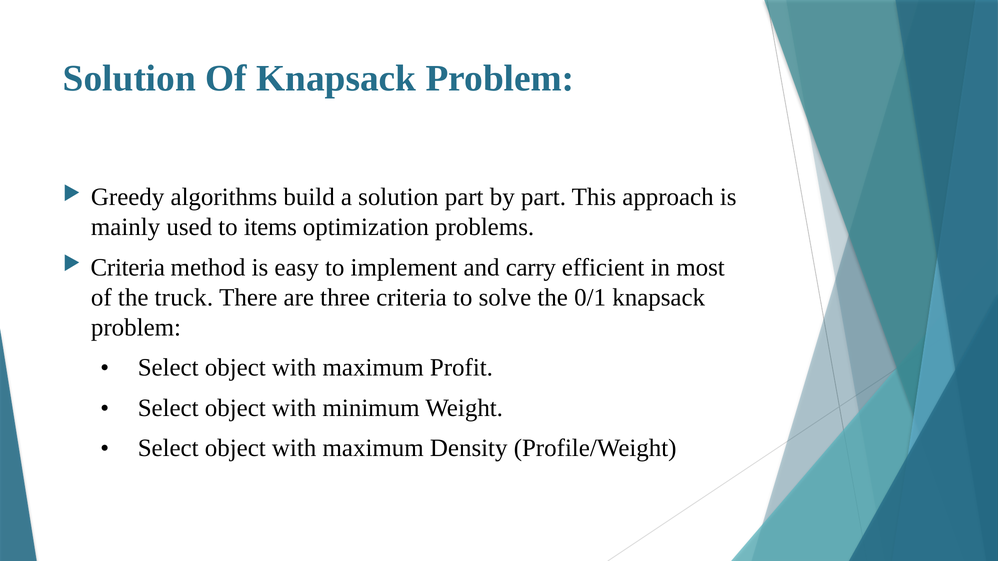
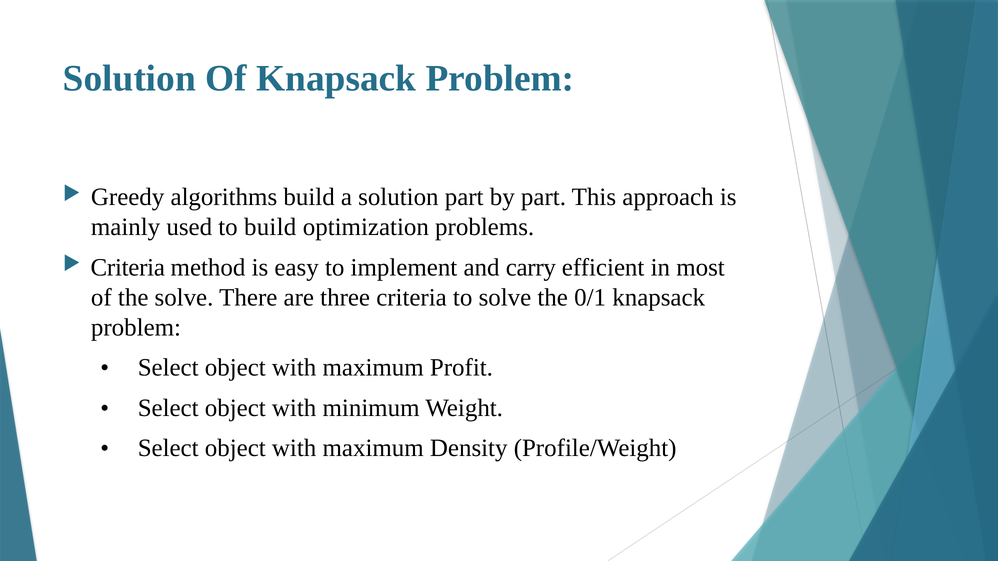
to items: items -> build
the truck: truck -> solve
